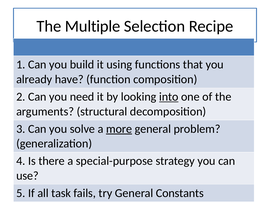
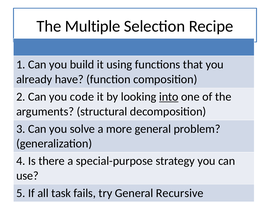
need: need -> code
more underline: present -> none
Constants: Constants -> Recursive
